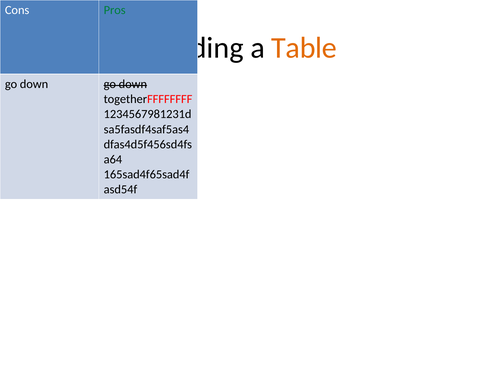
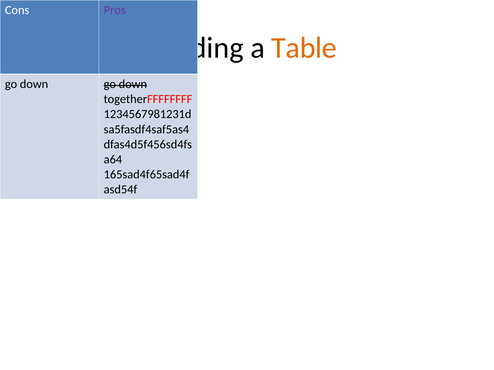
Pros colour: green -> purple
